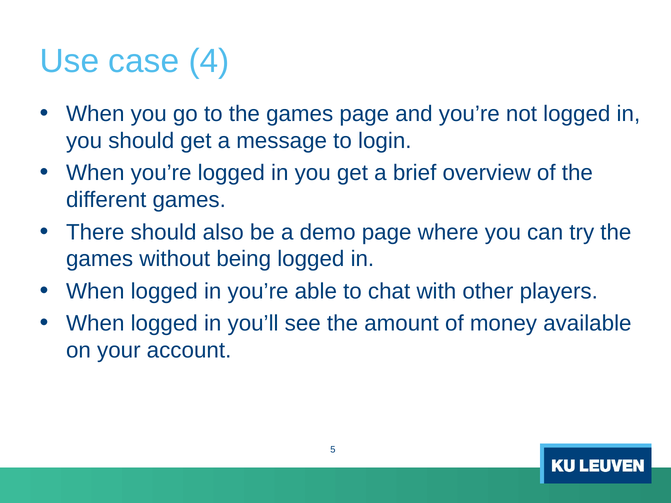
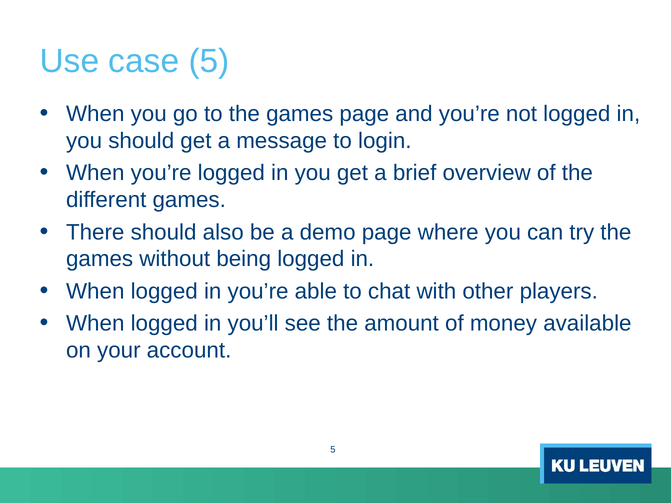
case 4: 4 -> 5
